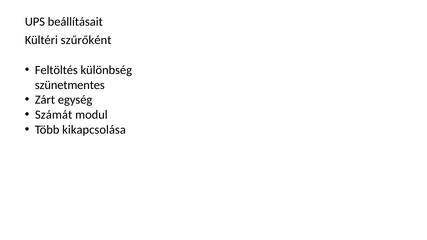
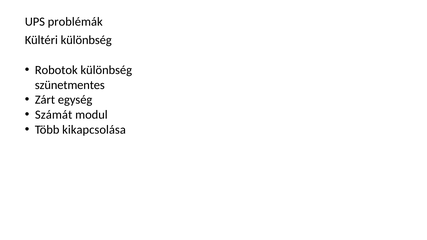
beállításait: beállításait -> problémák
Kültéri szűrőként: szűrőként -> különbség
Feltöltés: Feltöltés -> Robotok
